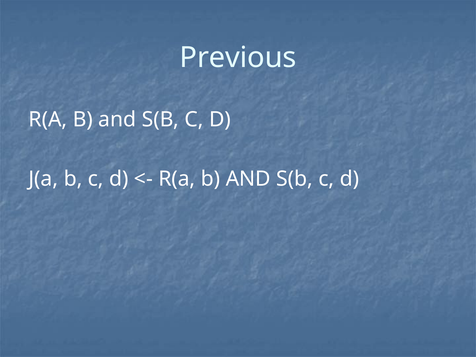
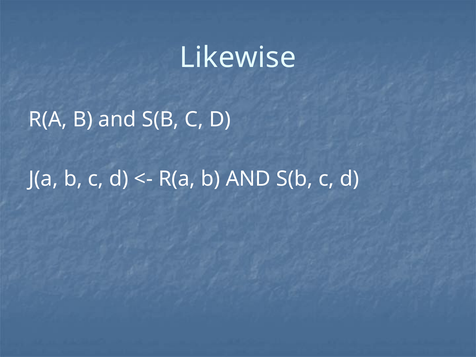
Previous: Previous -> Likewise
